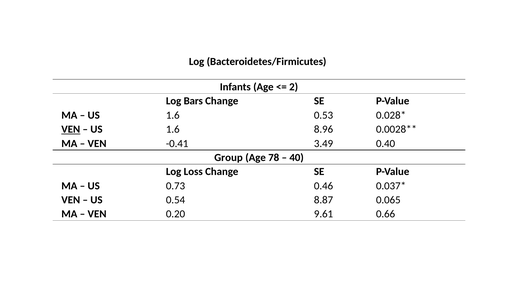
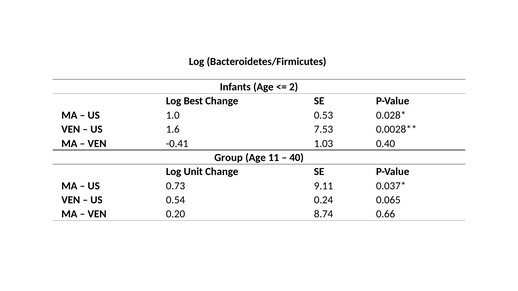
Bars: Bars -> Best
1.6 at (173, 115): 1.6 -> 1.0
VEN at (71, 129) underline: present -> none
8.96: 8.96 -> 7.53
3.49: 3.49 -> 1.03
78: 78 -> 11
Loss: Loss -> Unit
0.46: 0.46 -> 9.11
8.87: 8.87 -> 0.24
9.61: 9.61 -> 8.74
